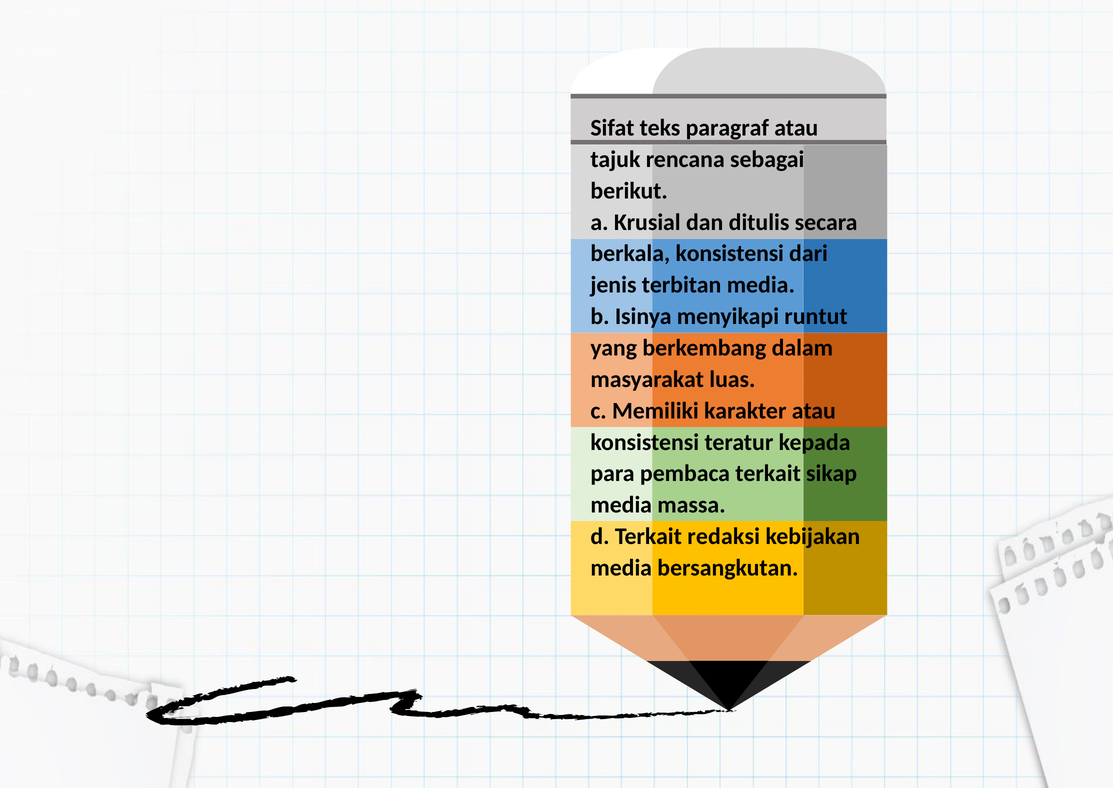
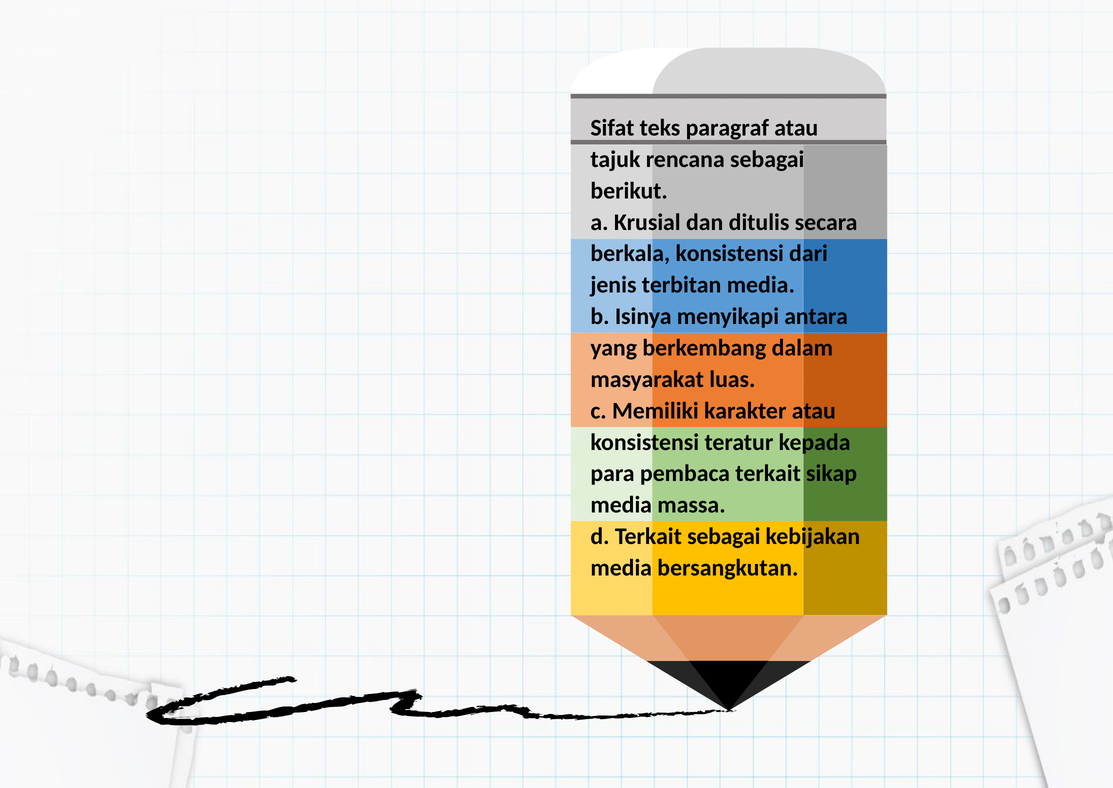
runtut: runtut -> antara
Terkait redaksi: redaksi -> sebagai
